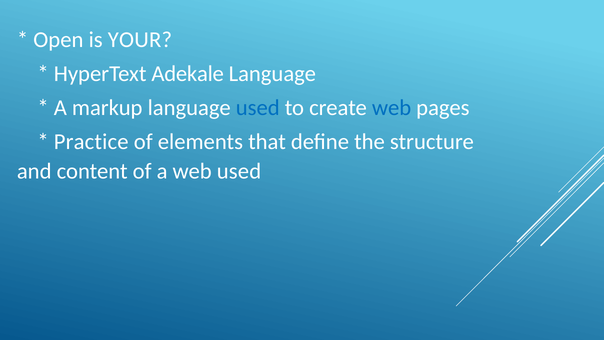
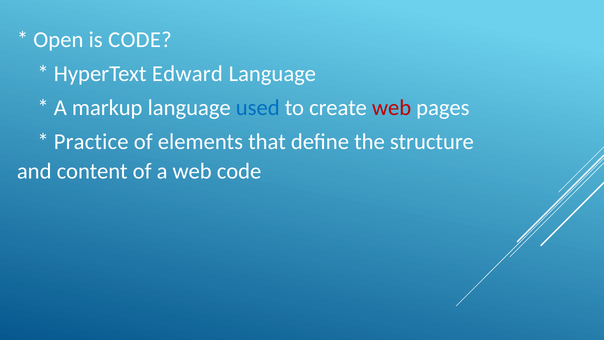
is YOUR: YOUR -> CODE
Adekale: Adekale -> Edward
web at (392, 108) colour: blue -> red
web used: used -> code
